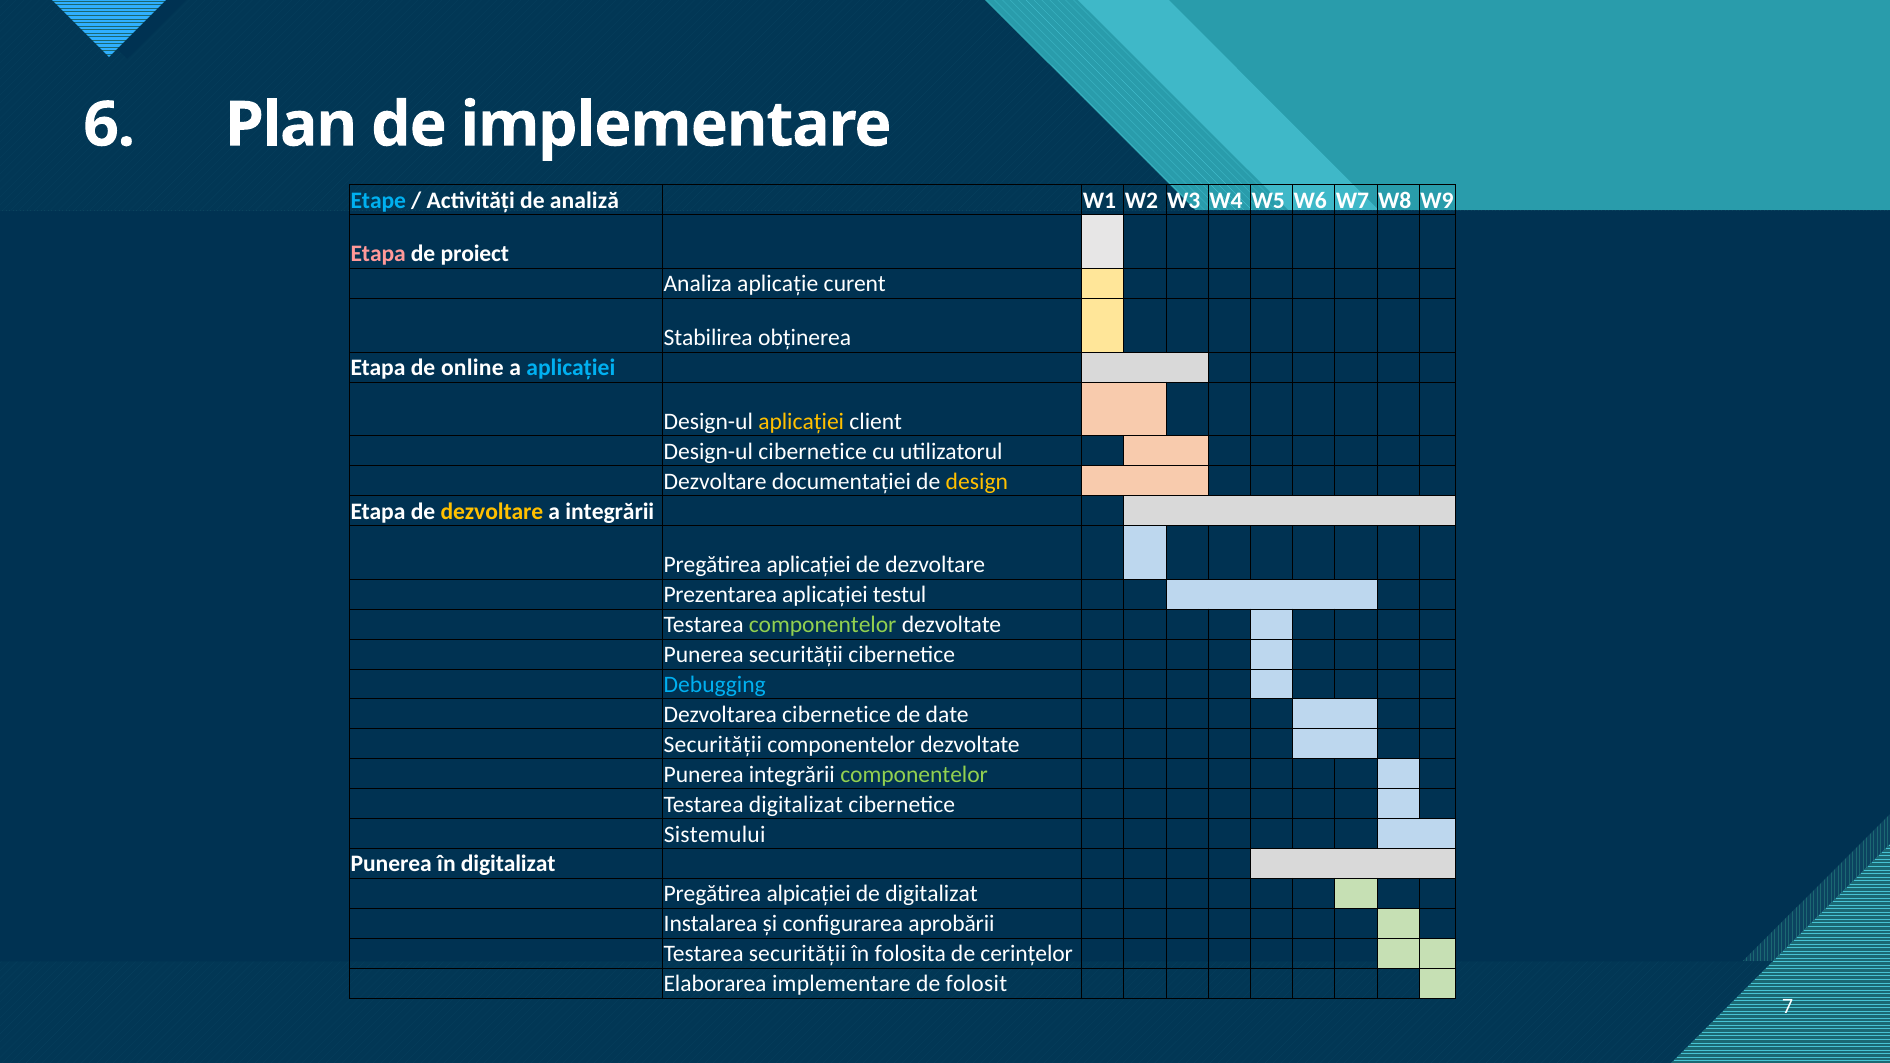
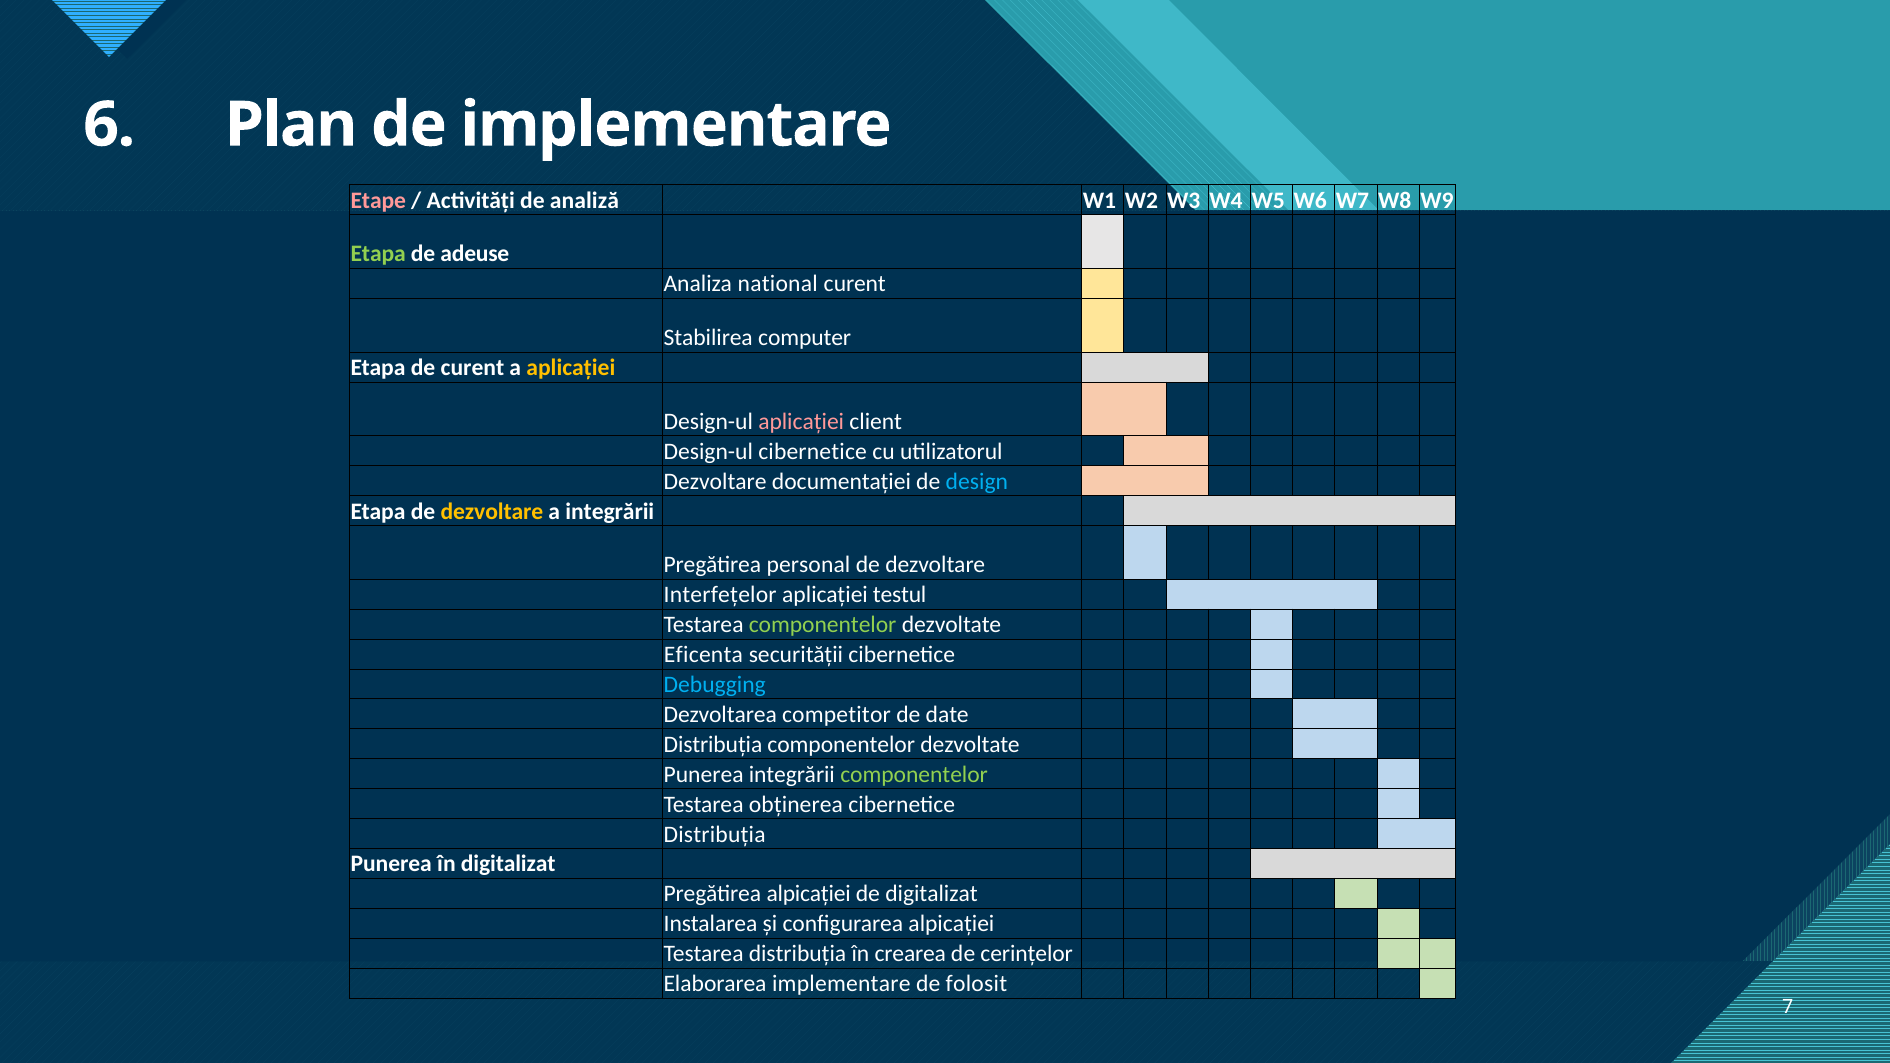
Etape colour: light blue -> pink
Etapa at (378, 254) colour: pink -> light green
proiect: proiect -> adeuse
aplicație: aplicație -> national
obținerea: obținerea -> computer
de online: online -> curent
aplicației at (571, 368) colour: light blue -> yellow
aplicației at (801, 422) colour: yellow -> pink
design colour: yellow -> light blue
Pregătirea aplicației: aplicației -> personal
Prezentarea: Prezentarea -> Interfețelor
Punerea at (704, 655): Punerea -> Eficenta
Dezvoltarea cibernetice: cibernetice -> competitor
Securității at (713, 745): Securității -> Distribuția
Testarea digitalizat: digitalizat -> obținerea
Sistemului at (715, 834): Sistemului -> Distribuția
configurarea aprobării: aprobării -> alpicației
Testarea securității: securității -> distribuția
folosita: folosita -> crearea
